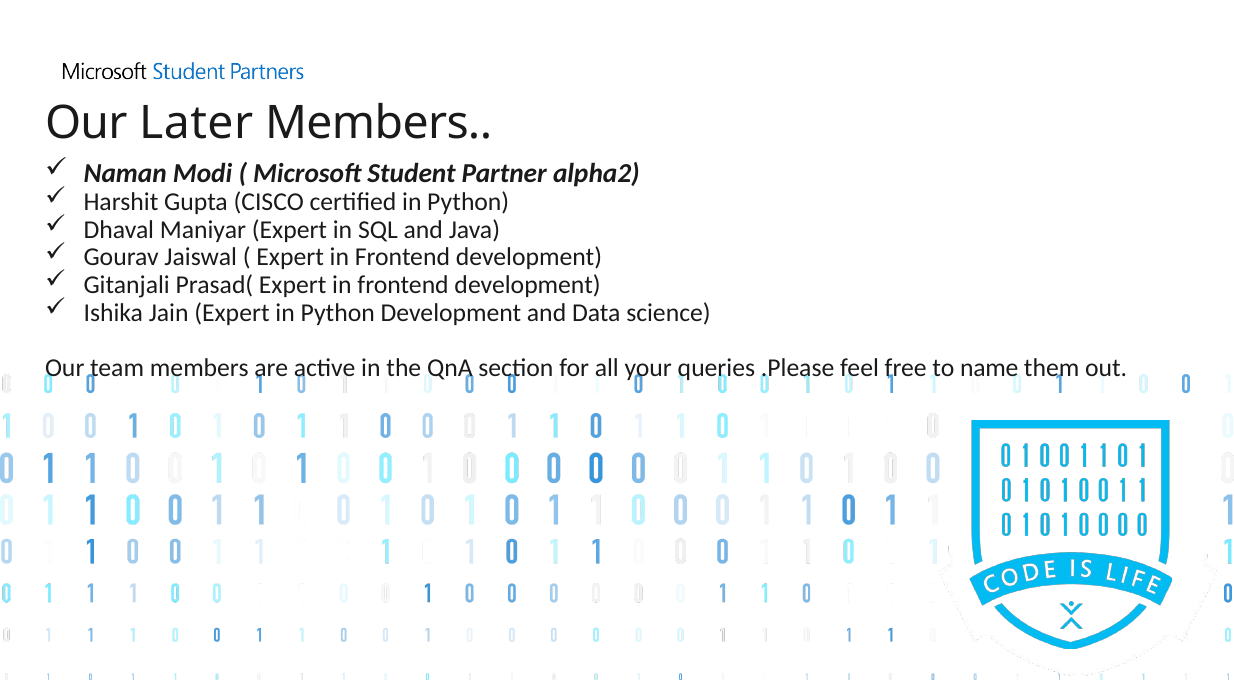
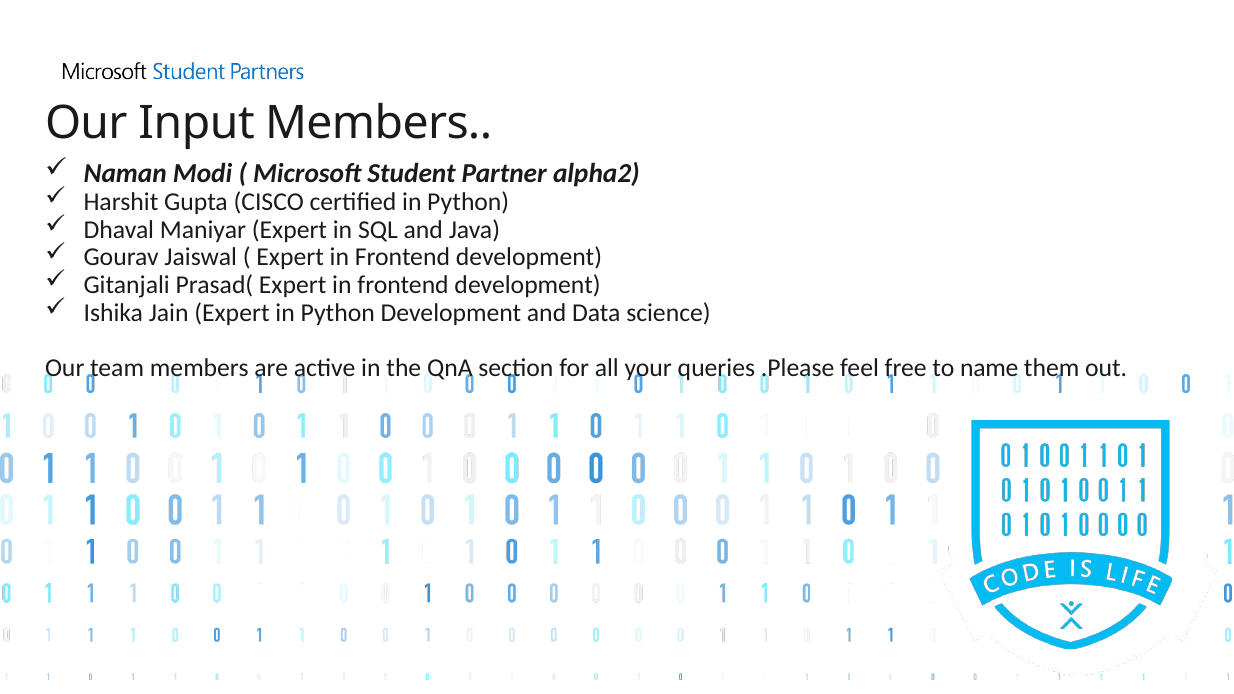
Later: Later -> Input
